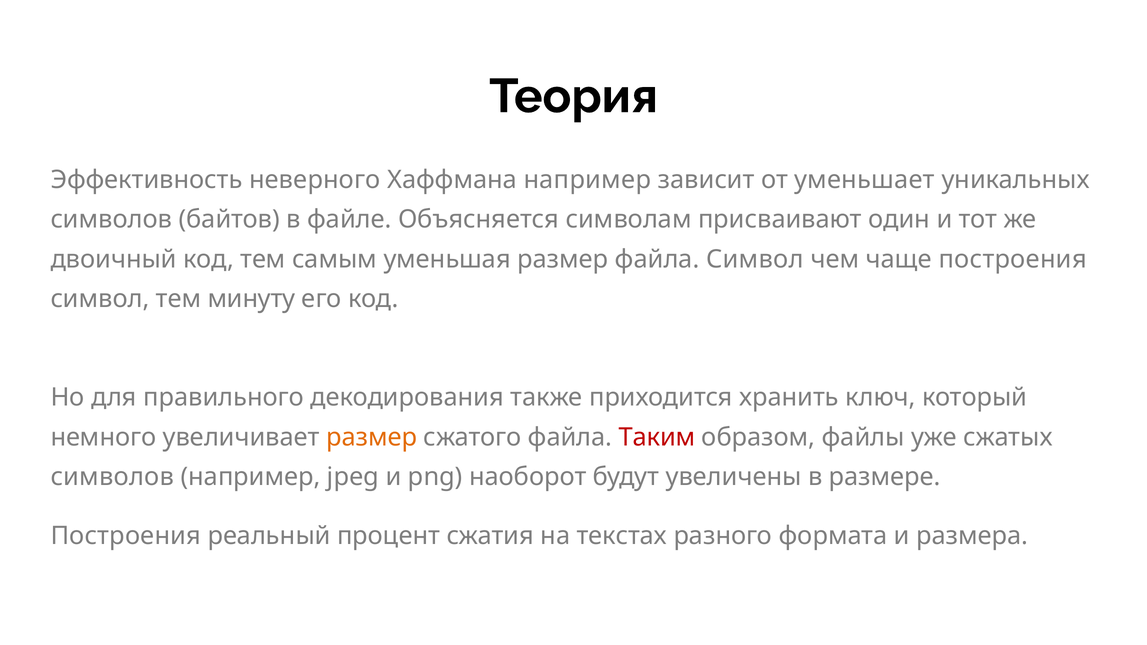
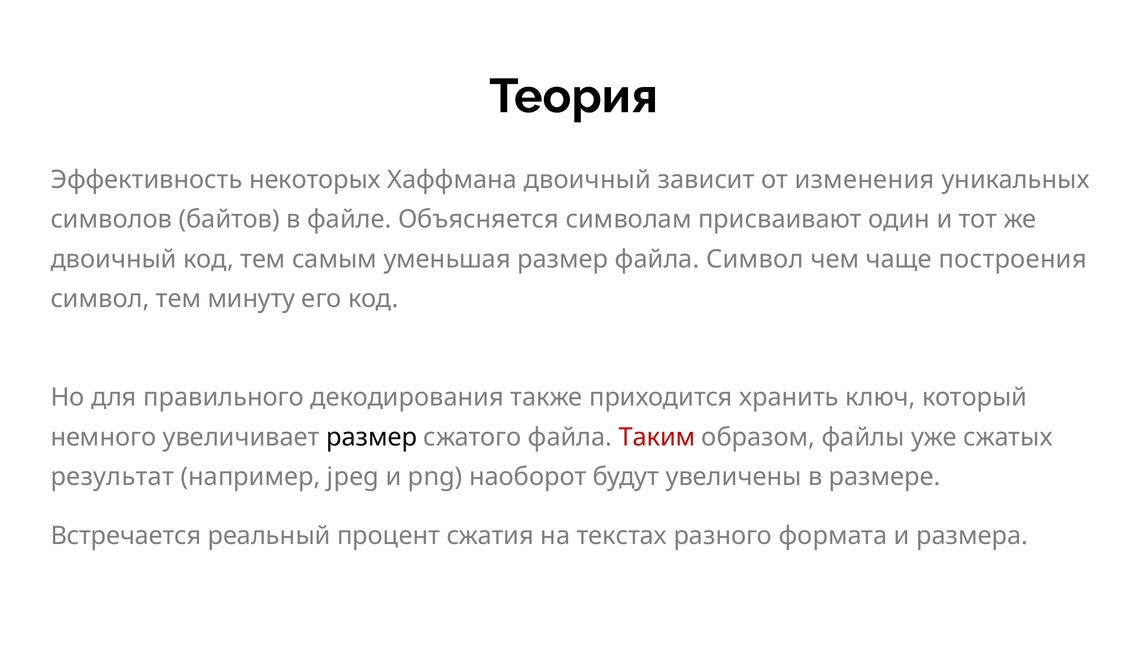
неверного: неверного -> некоторых
Хаффмана например: например -> двоичный
уменьшает: уменьшает -> изменения
размер at (372, 437) colour: orange -> black
символов at (112, 477): символов -> результат
Построения at (126, 536): Построения -> Встречается
